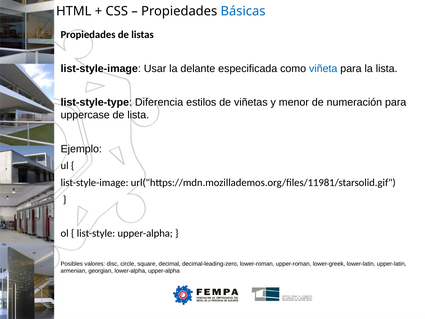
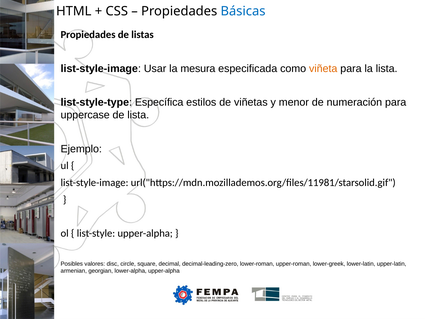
delante: delante -> mesura
viñeta colour: blue -> orange
Diferencia: Diferencia -> Específica
